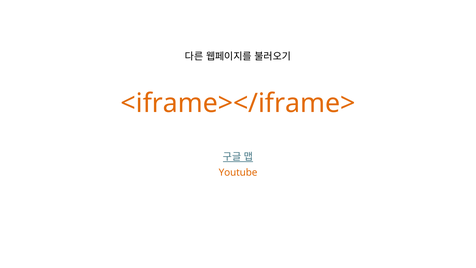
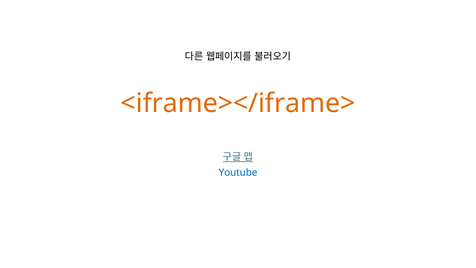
Youtube colour: orange -> blue
